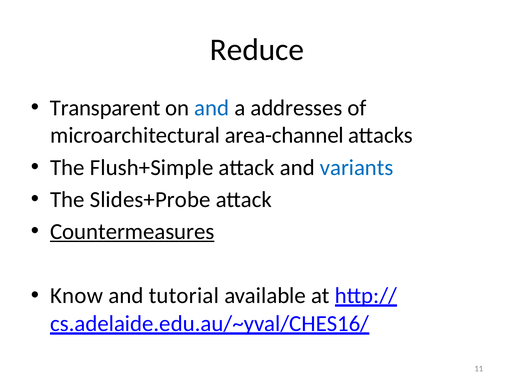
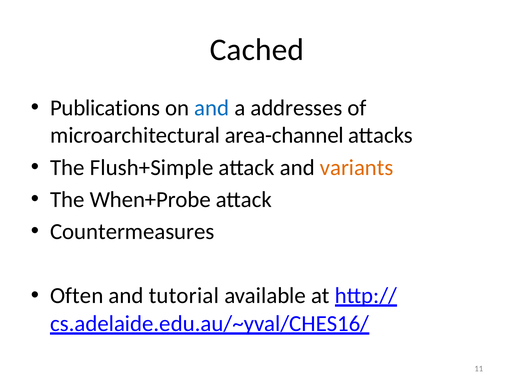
Reduce: Reduce -> Cached
Transparent: Transparent -> Publications
variants colour: blue -> orange
Slides+Probe: Slides+Probe -> When+Probe
Countermeasures underline: present -> none
Know: Know -> Often
